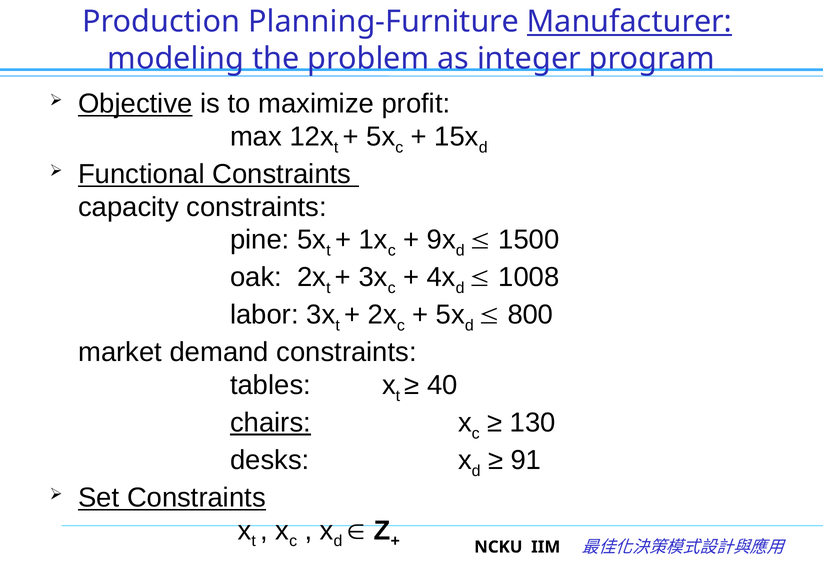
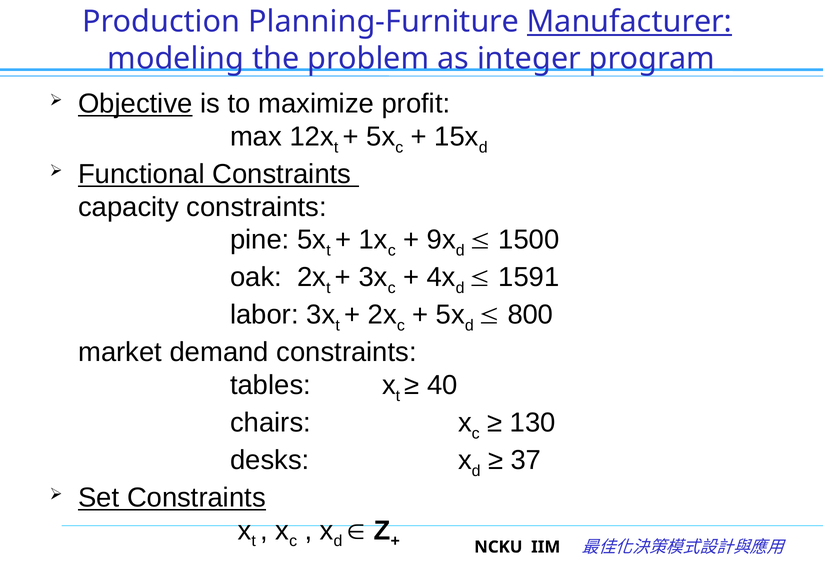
1008: 1008 -> 1591
chairs underline: present -> none
91: 91 -> 37
